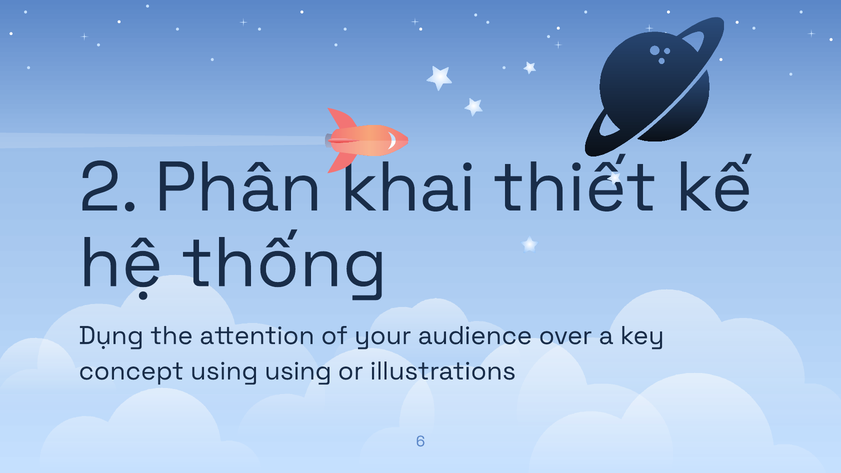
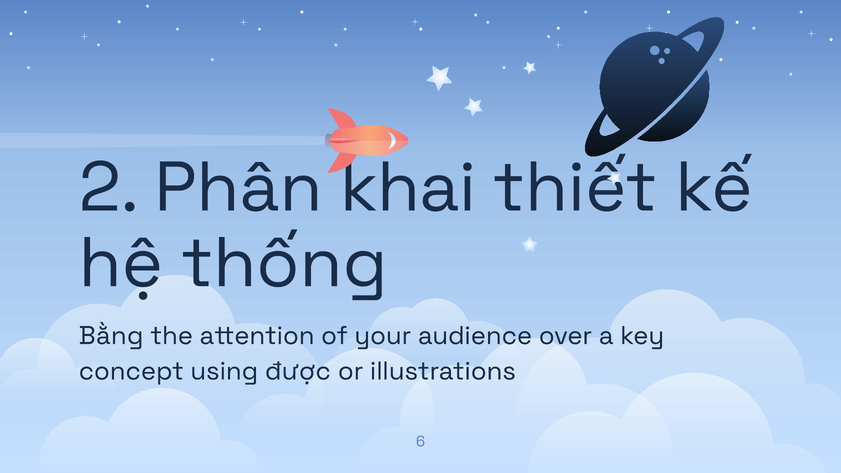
Dụng: Dụng -> Bằng
using using: using -> được
